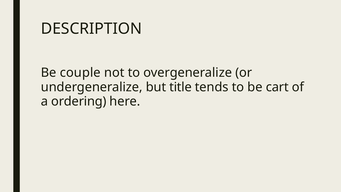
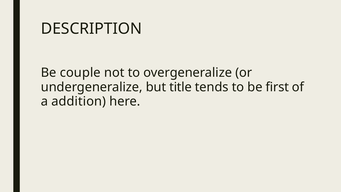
cart: cart -> first
ordering: ordering -> addition
